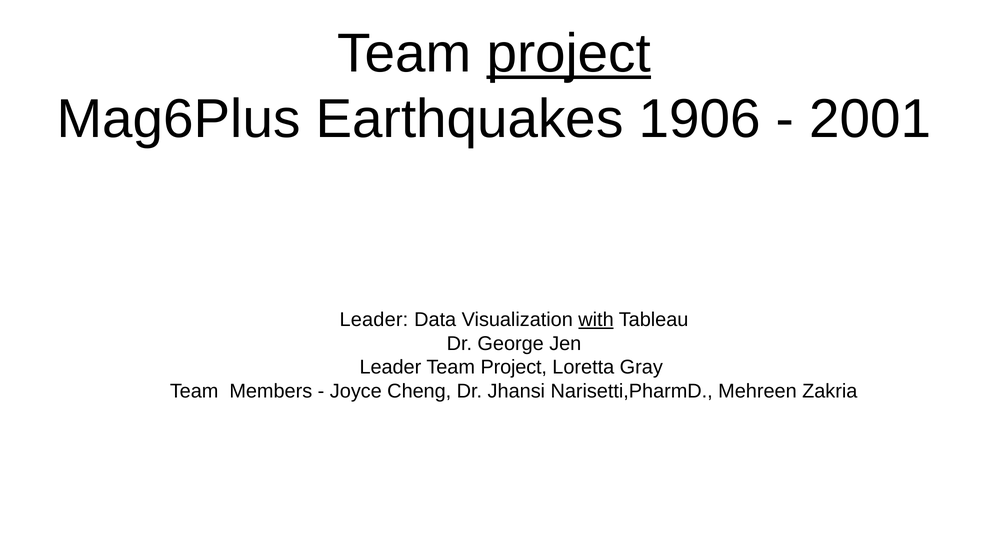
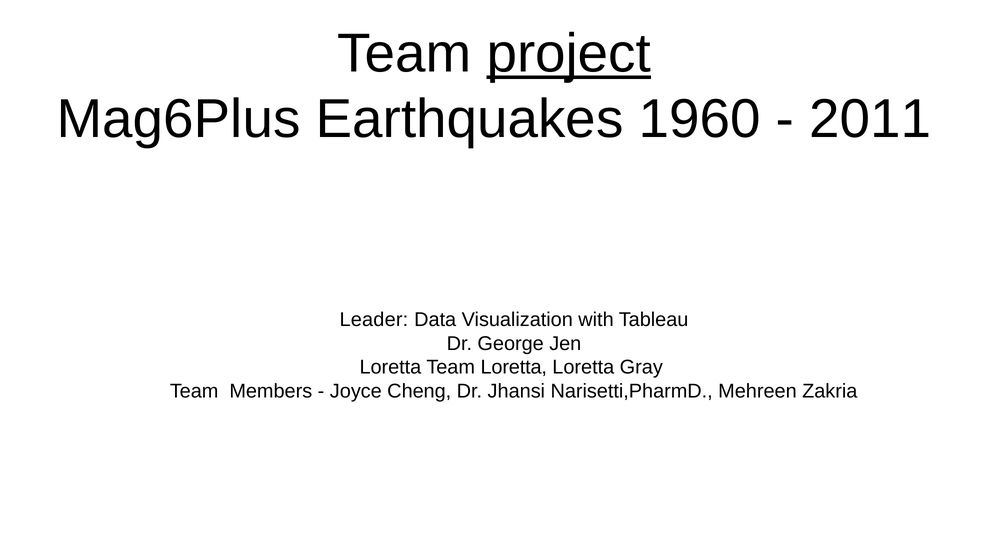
1906: 1906 -> 1960
2001: 2001 -> 2011
with underline: present -> none
Leader at (390, 368): Leader -> Loretta
Project at (514, 368): Project -> Loretta
